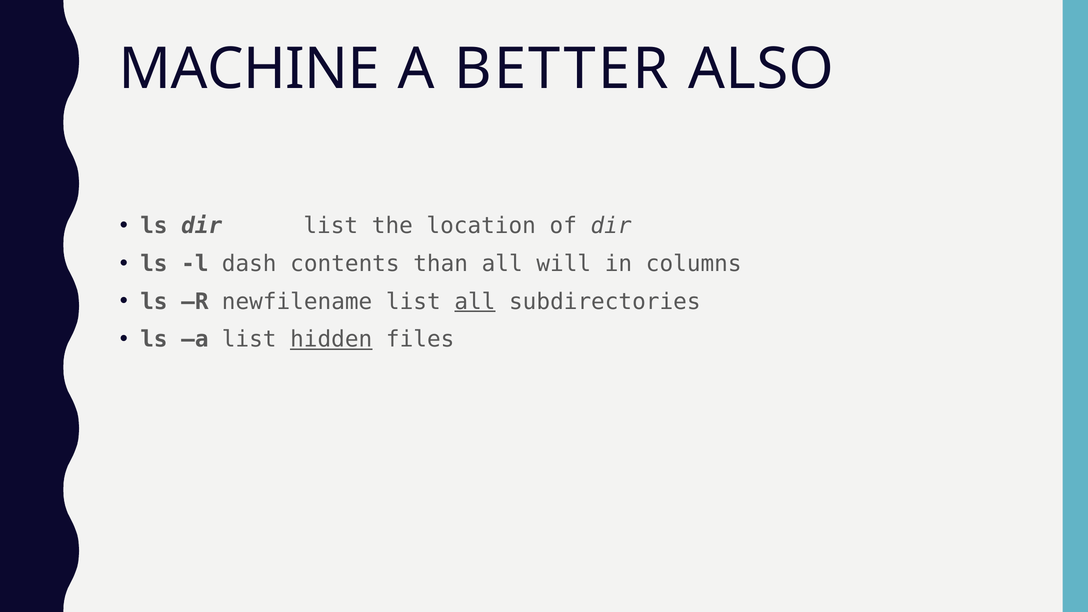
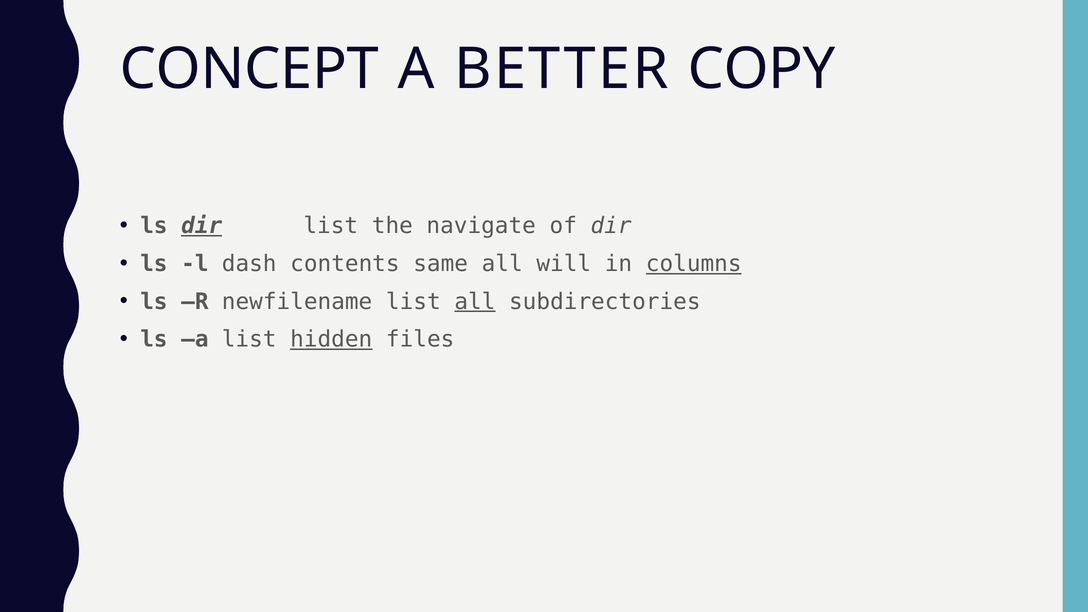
MACHINE: MACHINE -> CONCEPT
ALSO: ALSO -> COPY
dir at (202, 226) underline: none -> present
location: location -> navigate
than: than -> same
columns underline: none -> present
